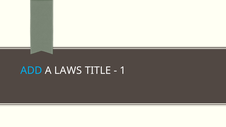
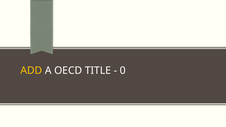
ADD colour: light blue -> yellow
LAWS: LAWS -> OECD
1: 1 -> 0
